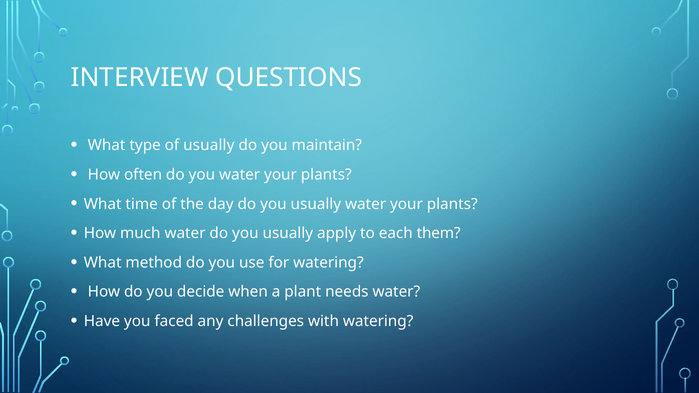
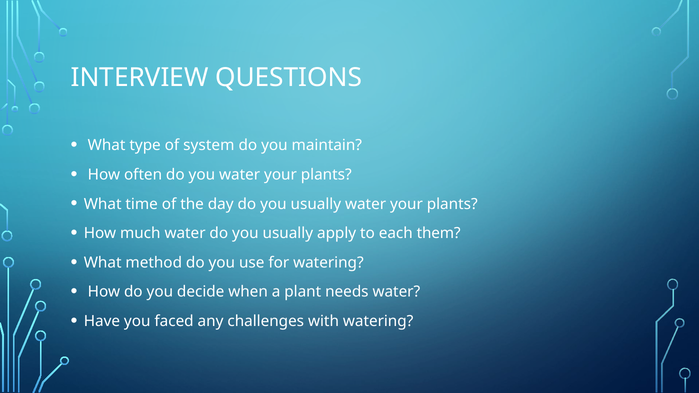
of usually: usually -> system
